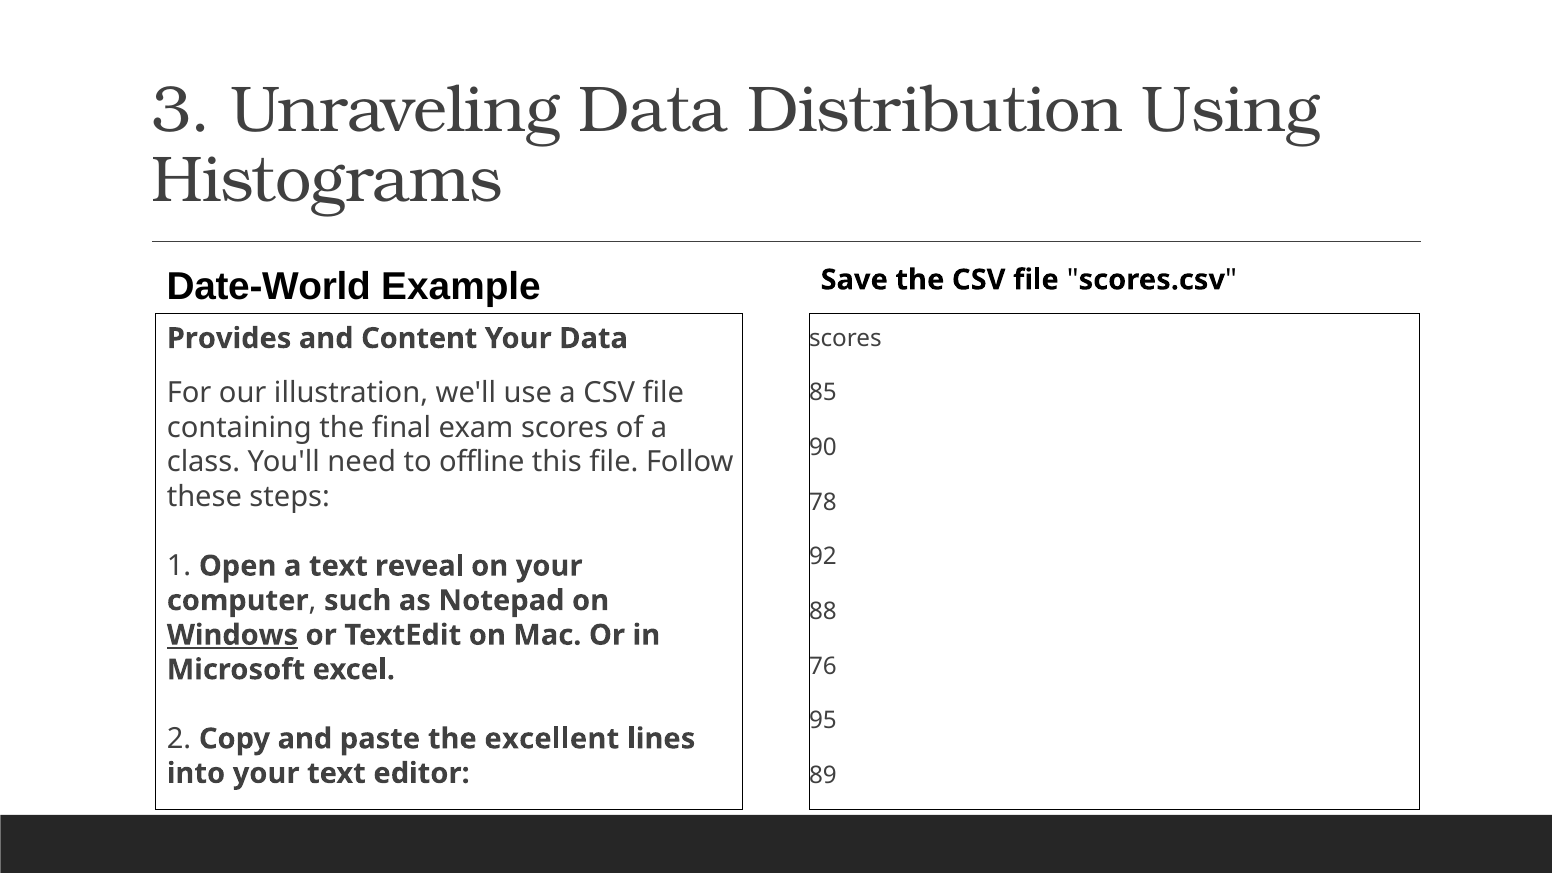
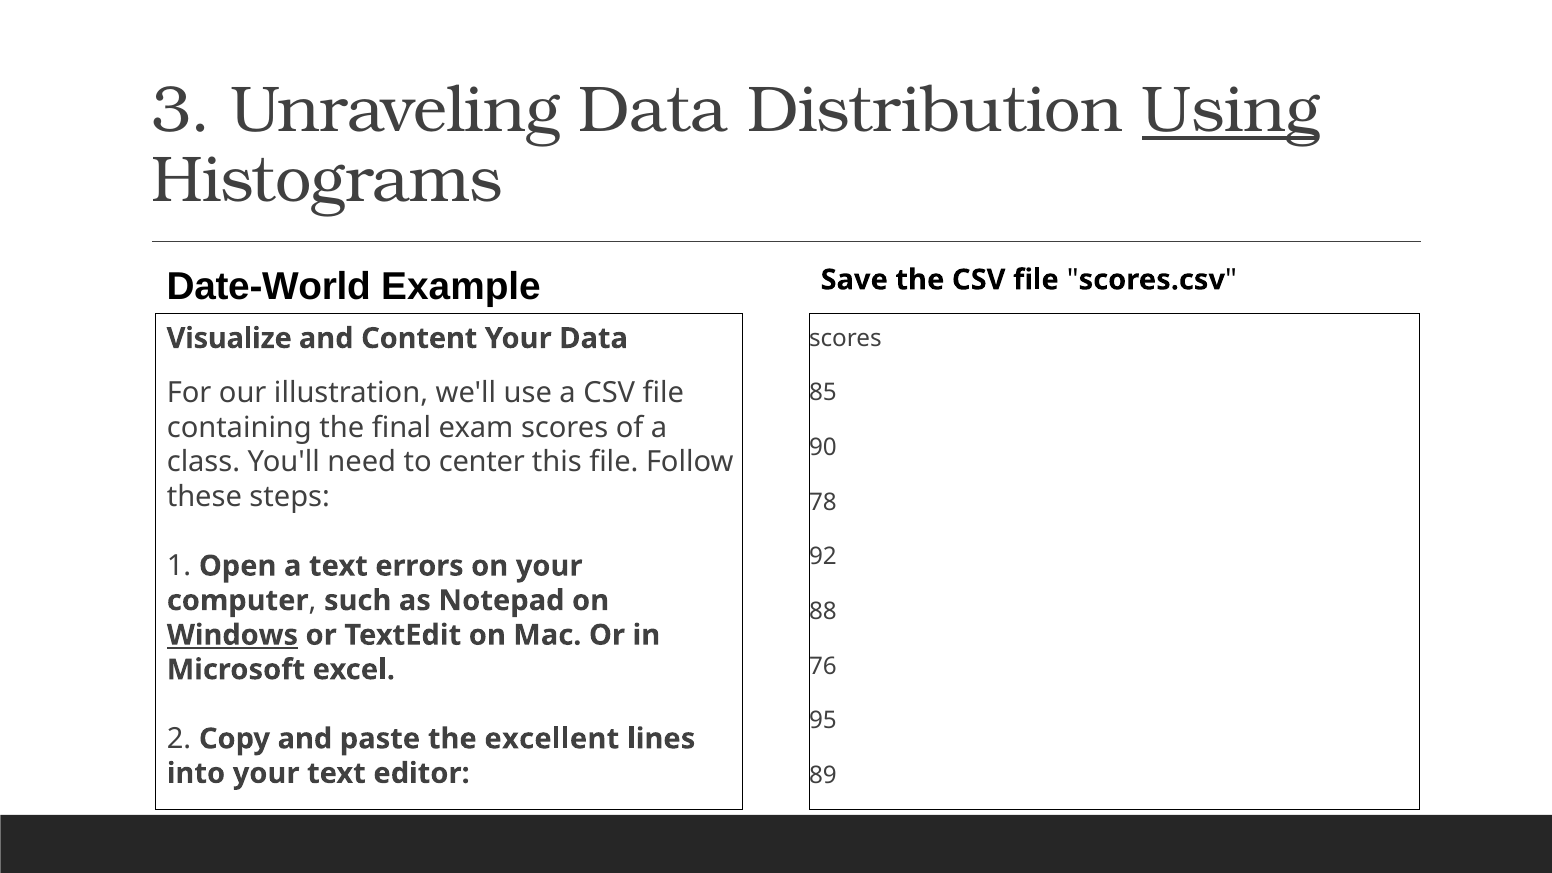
Using underline: none -> present
Provides: Provides -> Visualize
offline: offline -> center
reveal: reveal -> errors
